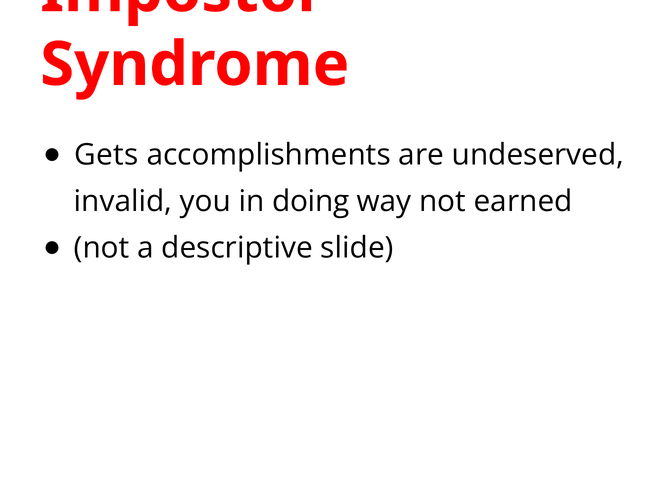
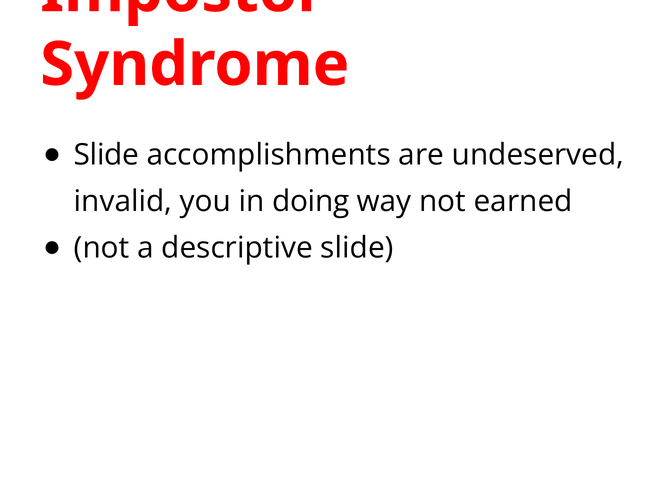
Gets at (106, 155): Gets -> Slide
